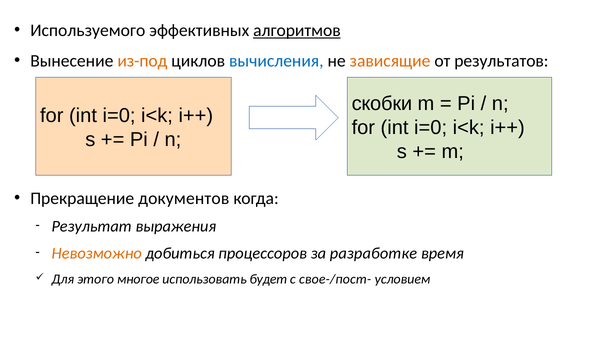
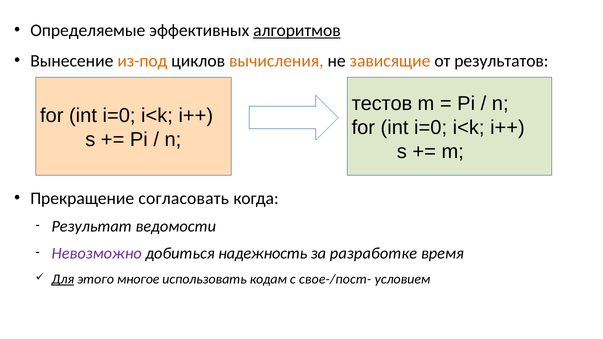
Используемого: Используемого -> Определяемые
вычисления colour: blue -> orange
скобки: скобки -> тестов
документов: документов -> согласовать
выражения: выражения -> ведомости
Невозможно colour: orange -> purple
процессоров: процессоров -> надежность
Для underline: none -> present
будет: будет -> кодам
